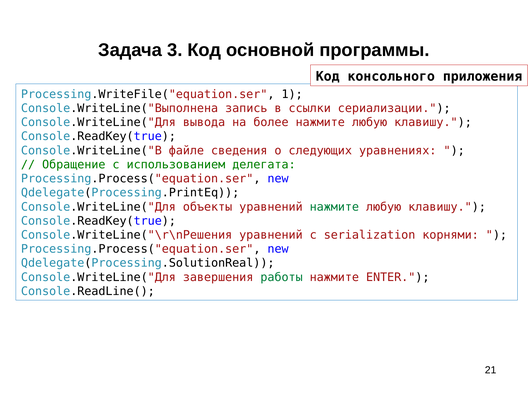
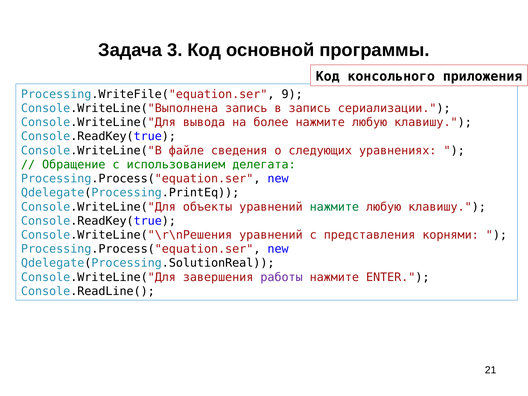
1: 1 -> 9
в ссылки: ссылки -> запись
serialization: serialization -> представления
работы colour: green -> purple
